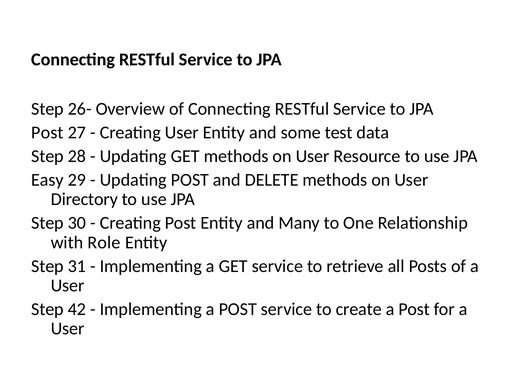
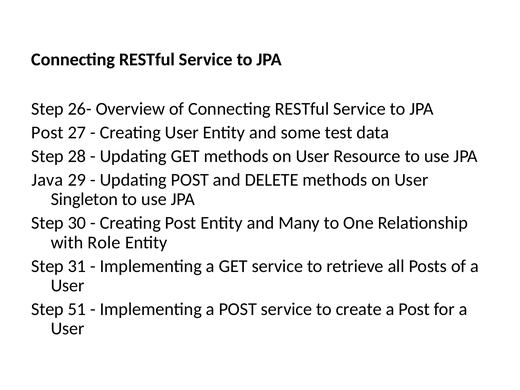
Easy: Easy -> Java
Directory: Directory -> Singleton
42: 42 -> 51
